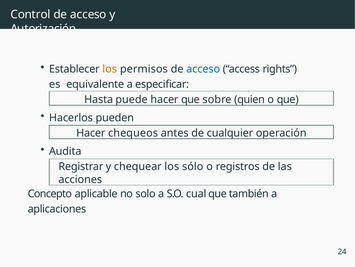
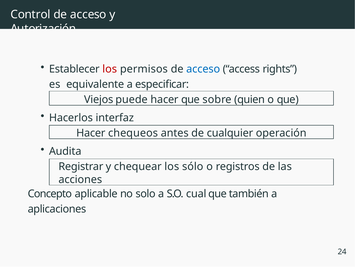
los at (110, 69) colour: orange -> red
Hasta: Hasta -> Viejos
pueden: pueden -> interfaz
